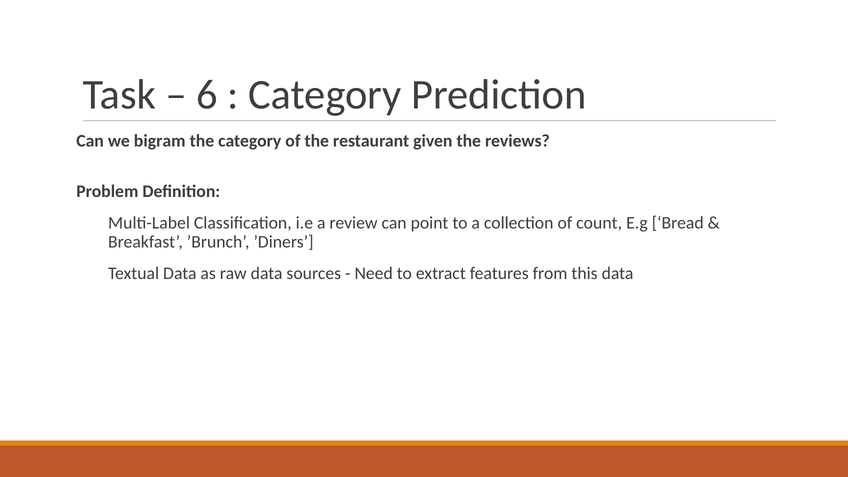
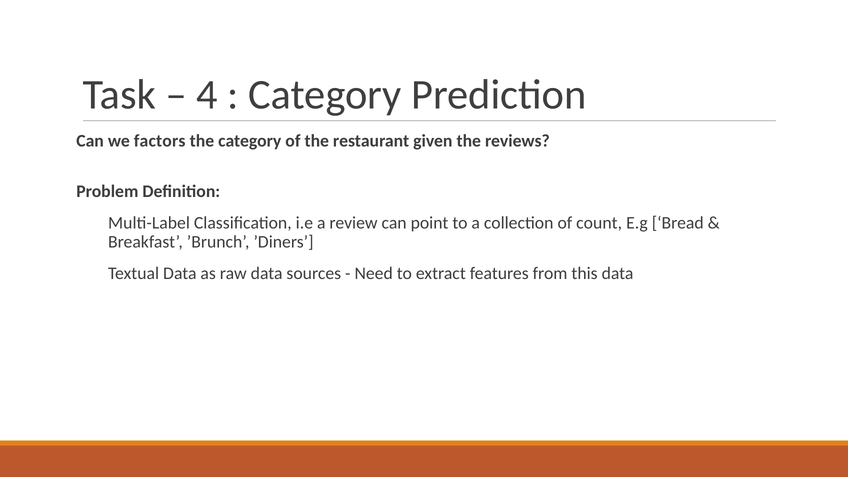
6: 6 -> 4
bigram: bigram -> factors
